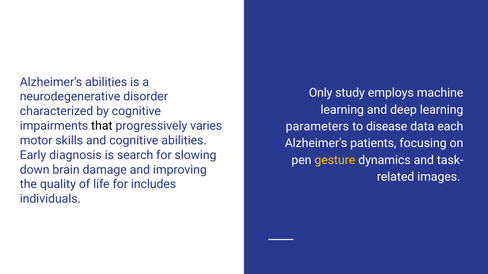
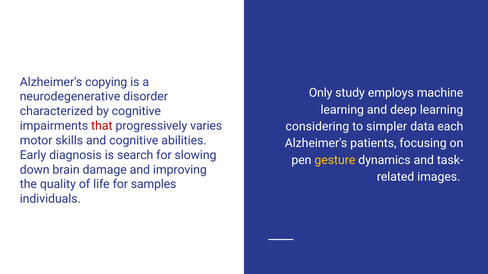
Alzheimer's abilities: abilities -> copying
that colour: black -> red
parameters: parameters -> considering
disease: disease -> simpler
includes: includes -> samples
